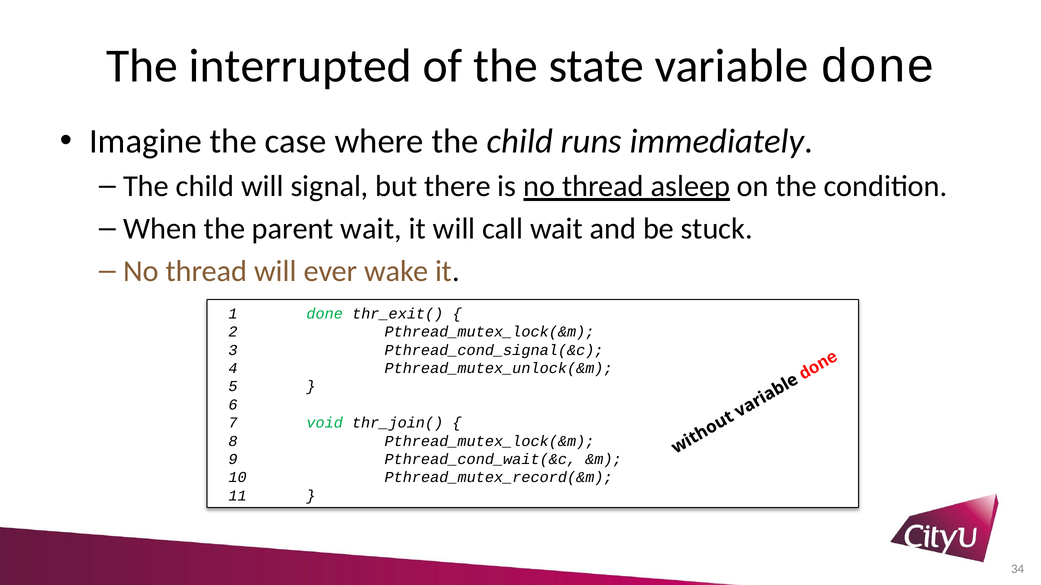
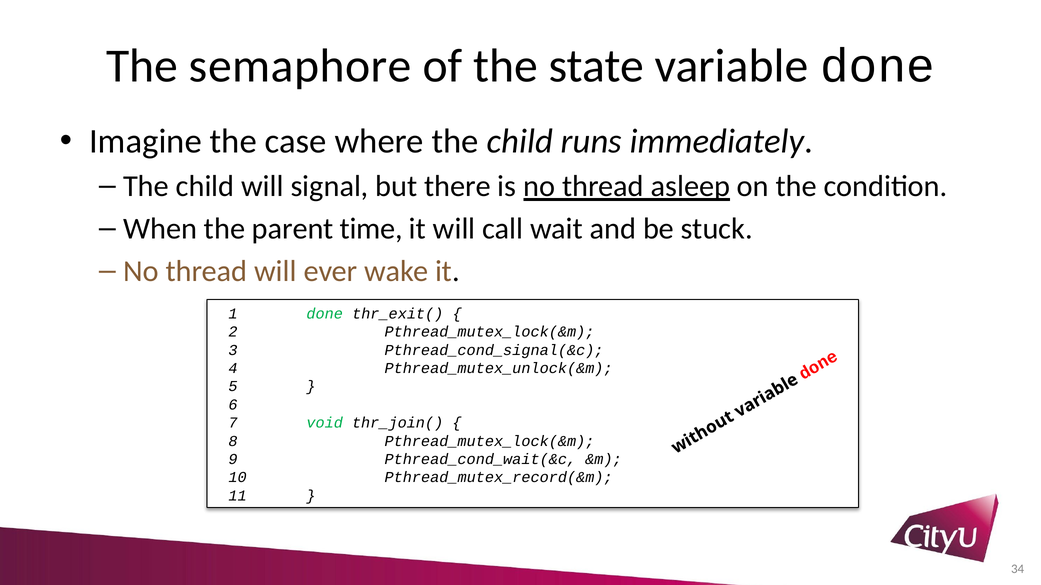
interrupted: interrupted -> semaphore
parent wait: wait -> time
